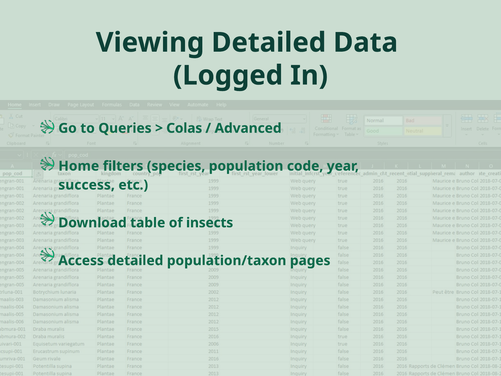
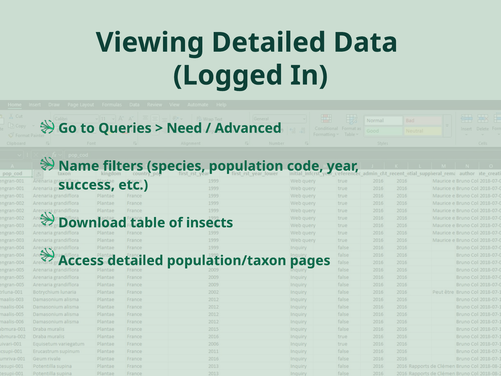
Colas: Colas -> Need
Home: Home -> Name
